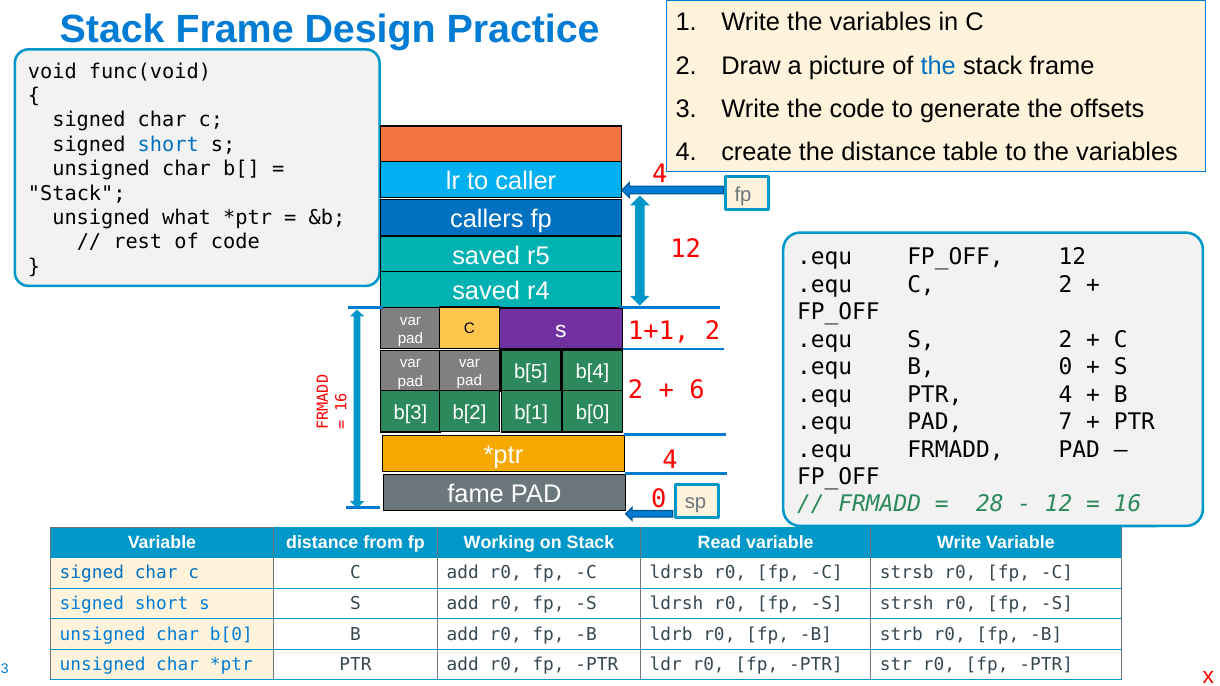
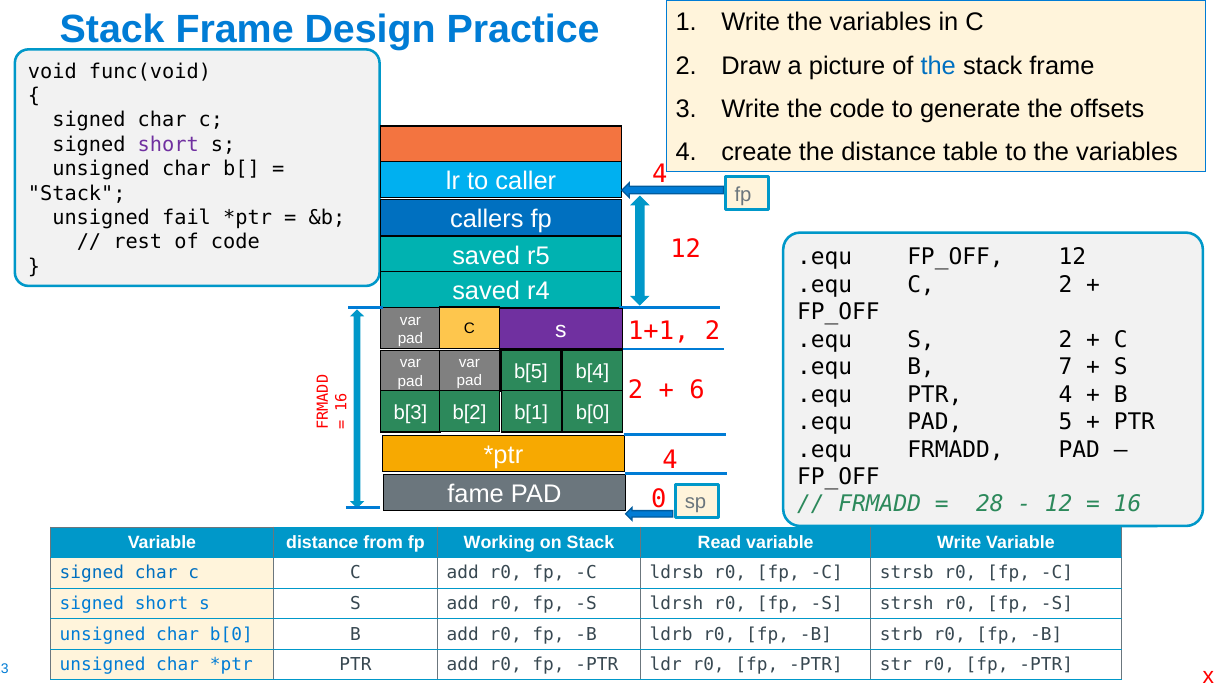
short at (168, 145) colour: blue -> purple
what: what -> fail
B 0: 0 -> 7
7: 7 -> 5
